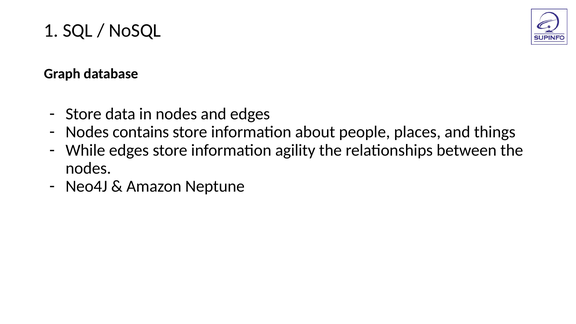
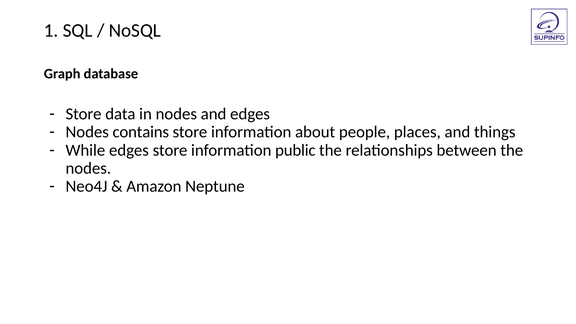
agility: agility -> public
